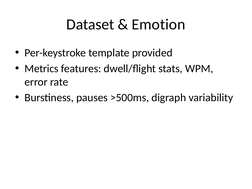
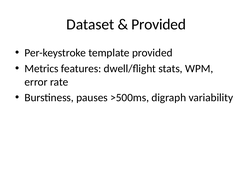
Emotion at (158, 24): Emotion -> Provided
